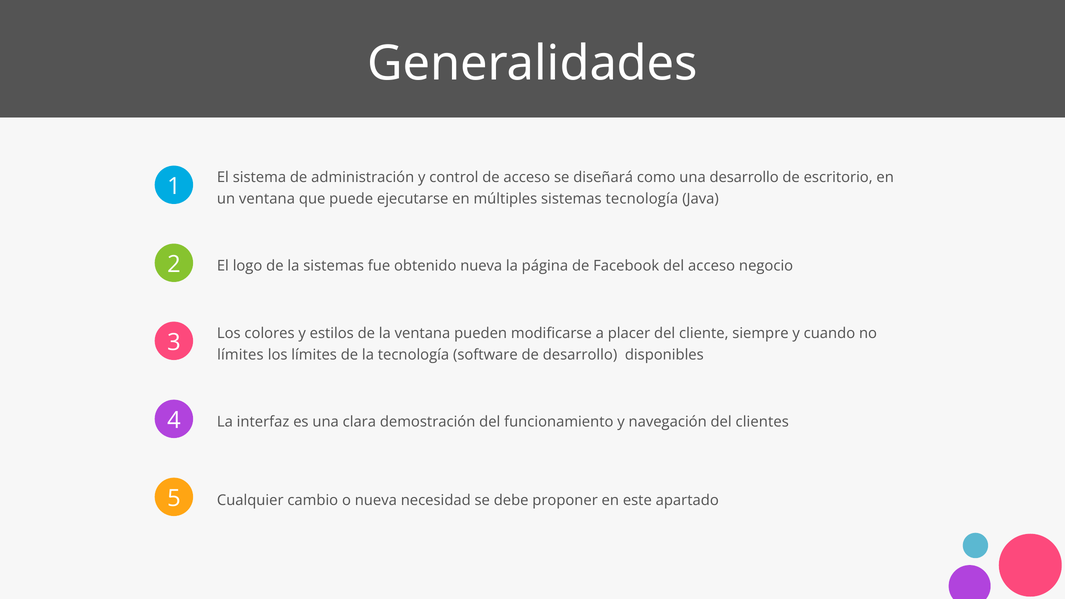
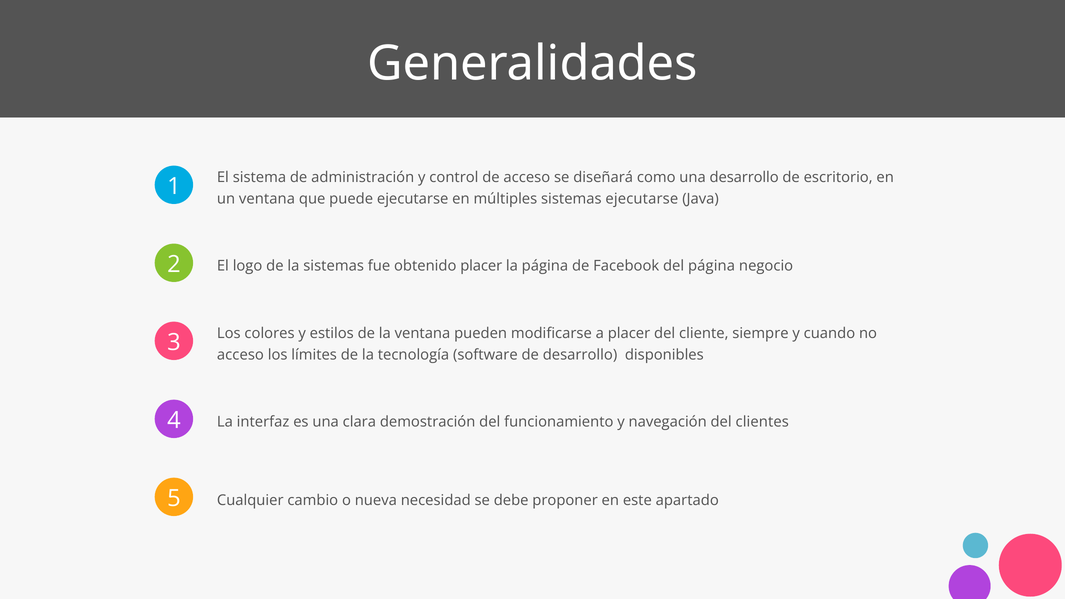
sistemas tecnología: tecnología -> ejecutarse
obtenido nueva: nueva -> placer
del acceso: acceso -> página
límites at (240, 355): límites -> acceso
